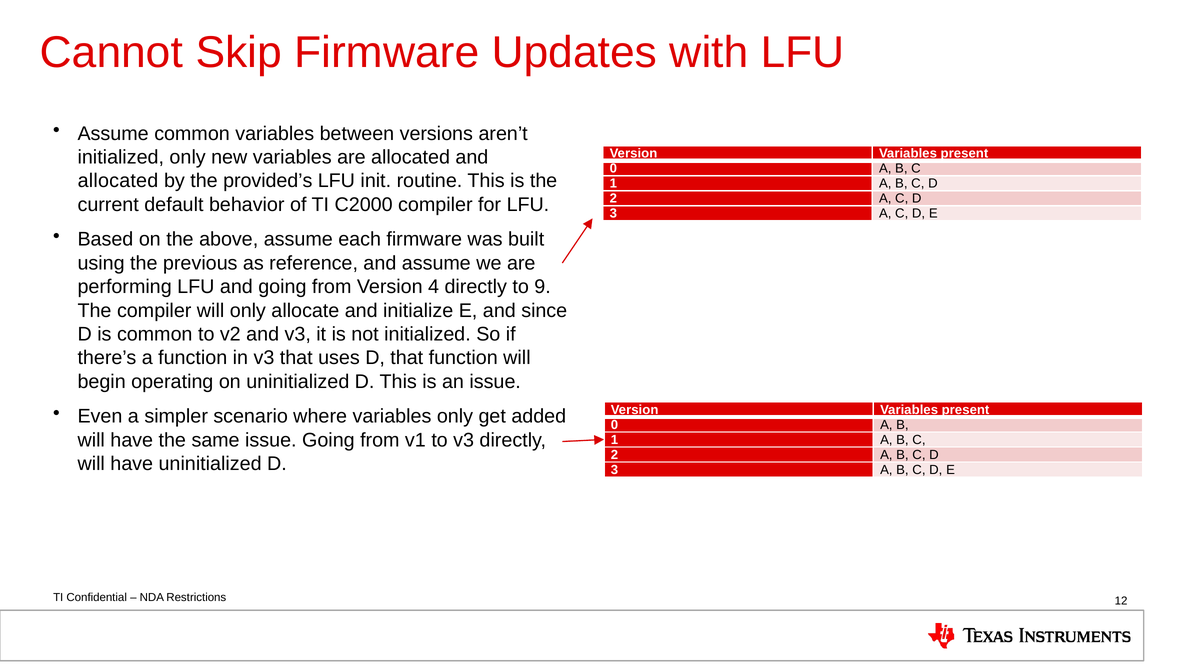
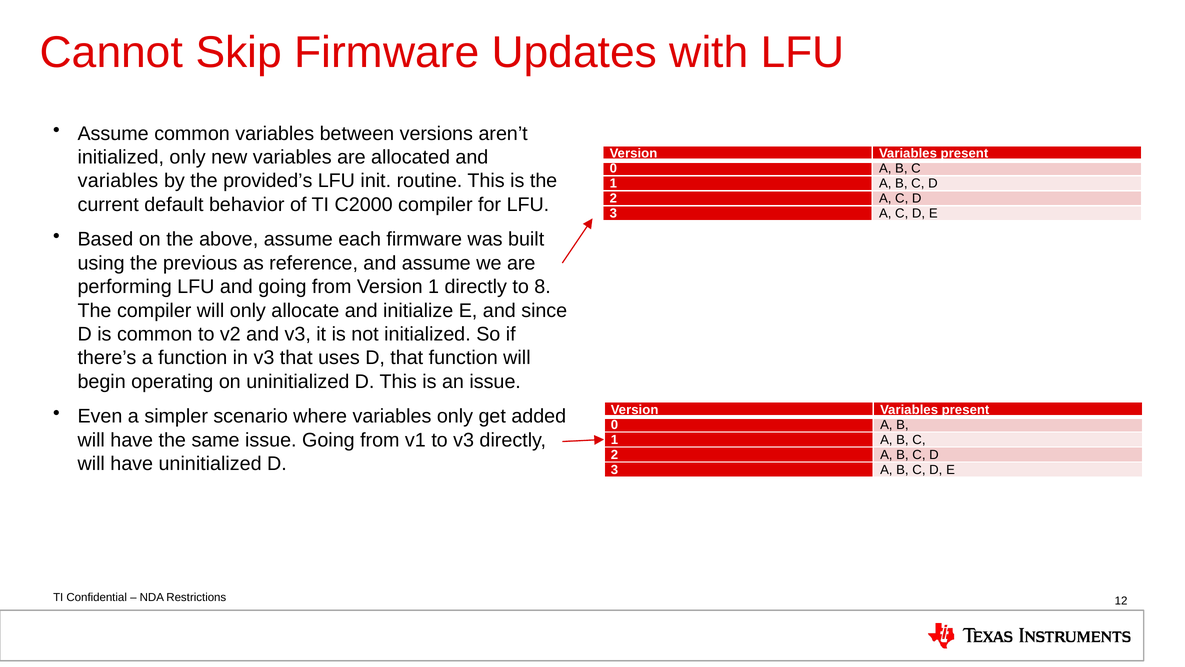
allocated at (118, 181): allocated -> variables
Version 4: 4 -> 1
9: 9 -> 8
